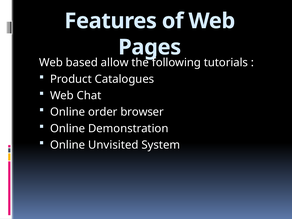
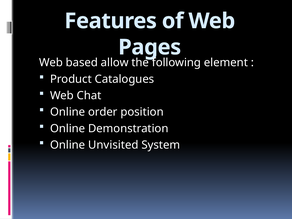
tutorials: tutorials -> element
browser: browser -> position
